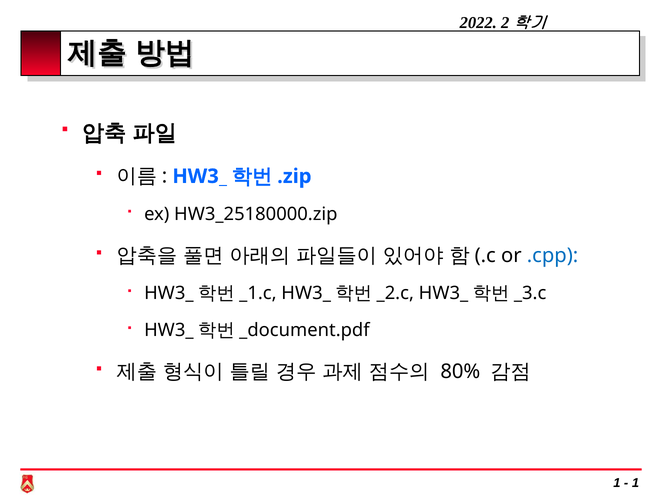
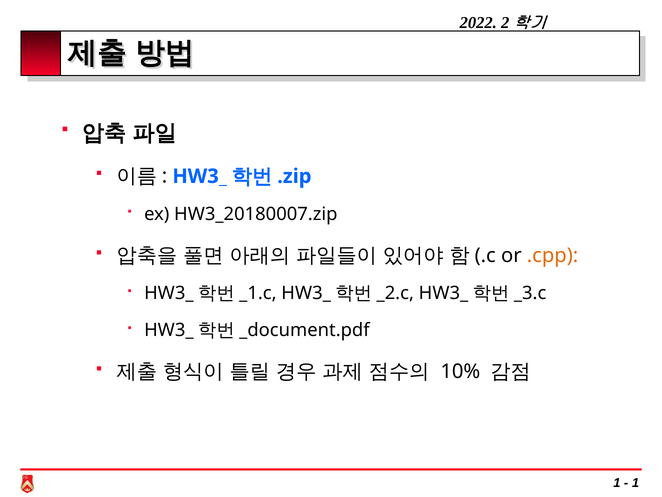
HW3_25180000.zip: HW3_25180000.zip -> HW3_20180007.zip
.cpp colour: blue -> orange
80%: 80% -> 10%
